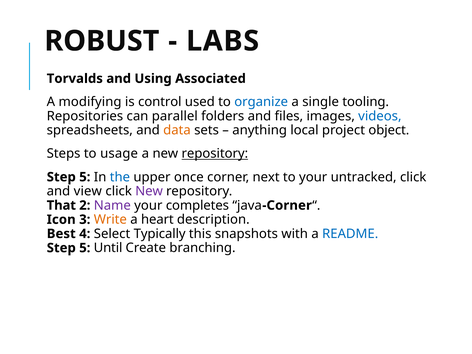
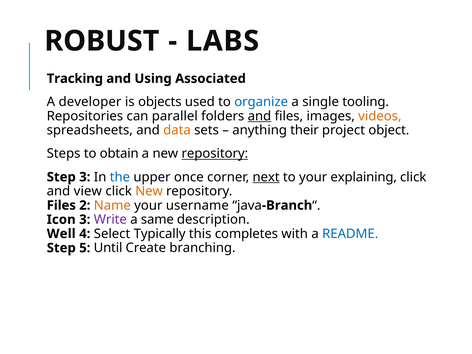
Torvalds: Torvalds -> Tracking
modifying: modifying -> developer
control: control -> objects
and at (259, 116) underline: none -> present
videos colour: blue -> orange
local: local -> their
usage: usage -> obtain
5 at (85, 177): 5 -> 3
next underline: none -> present
untracked: untracked -> explaining
New at (149, 191) colour: purple -> orange
That at (61, 205): That -> Files
Name colour: purple -> orange
completes: completes -> username
Corner at (287, 205): Corner -> Branch
Write colour: orange -> purple
heart: heart -> same
Best: Best -> Well
snapshots: snapshots -> completes
